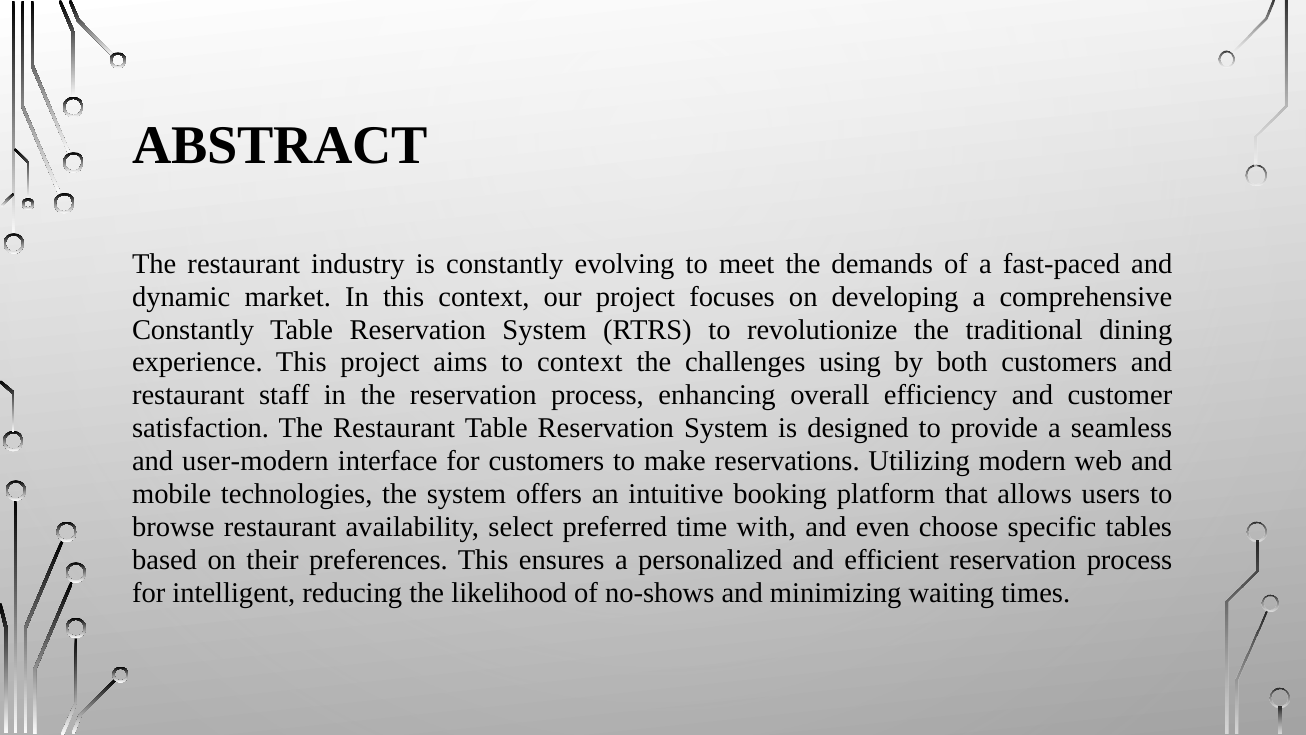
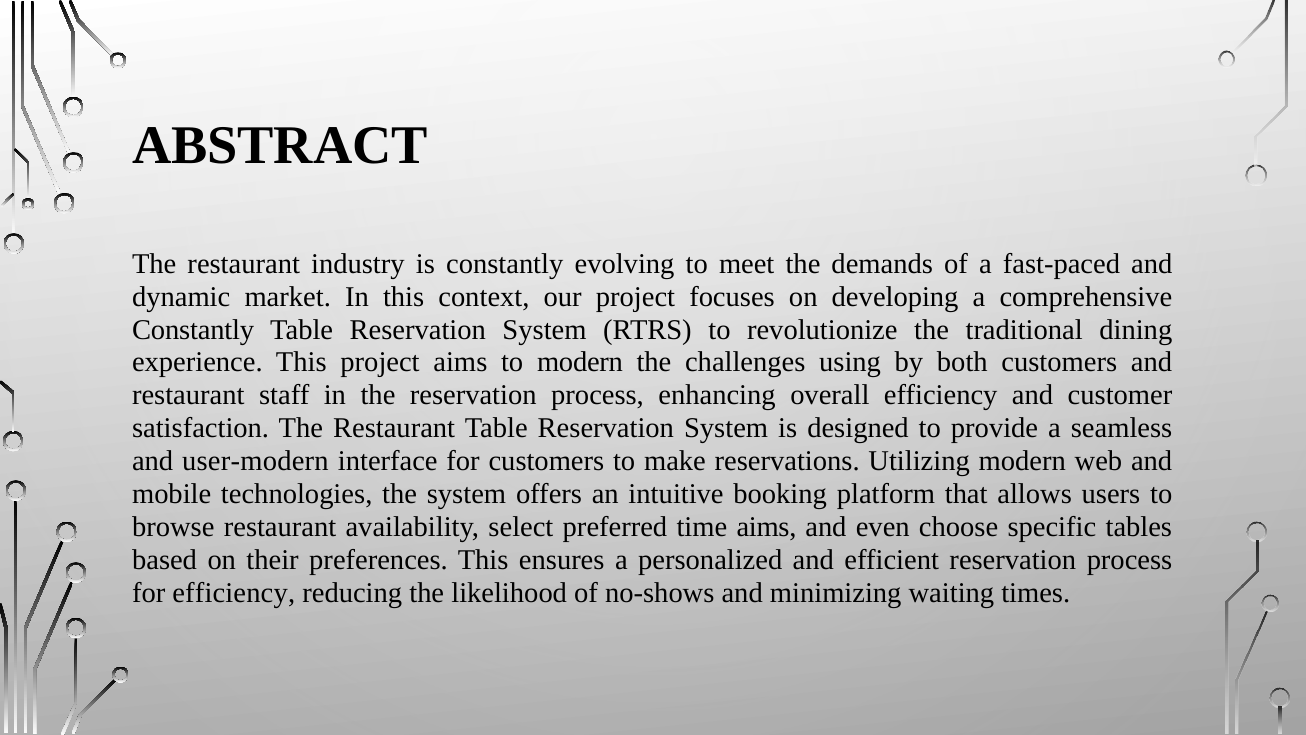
to context: context -> modern
time with: with -> aims
for intelligent: intelligent -> efficiency
